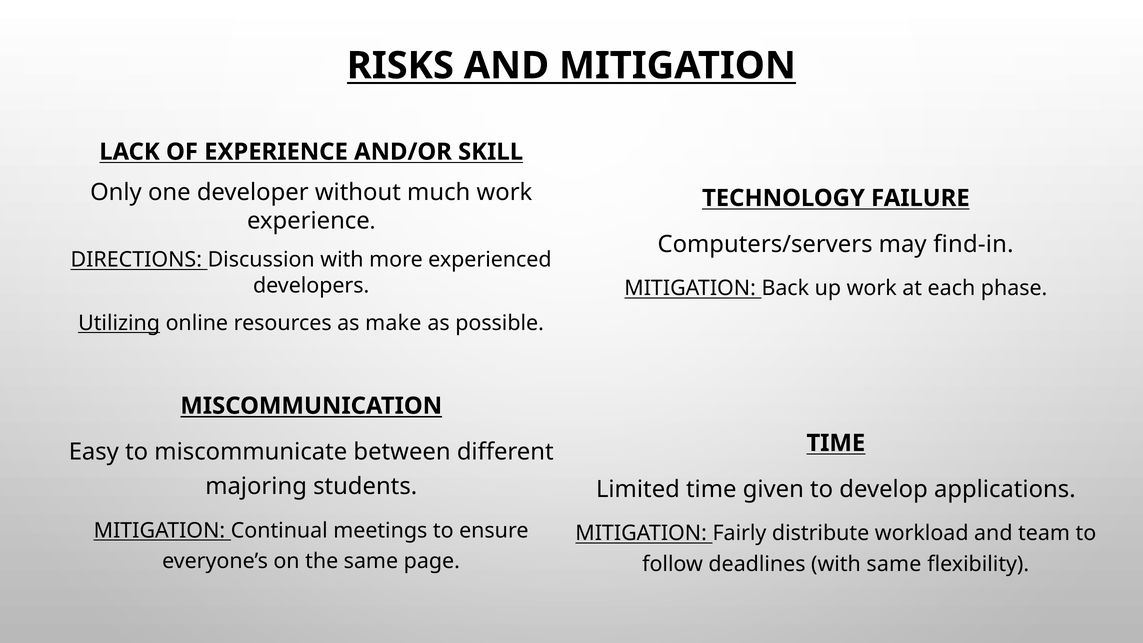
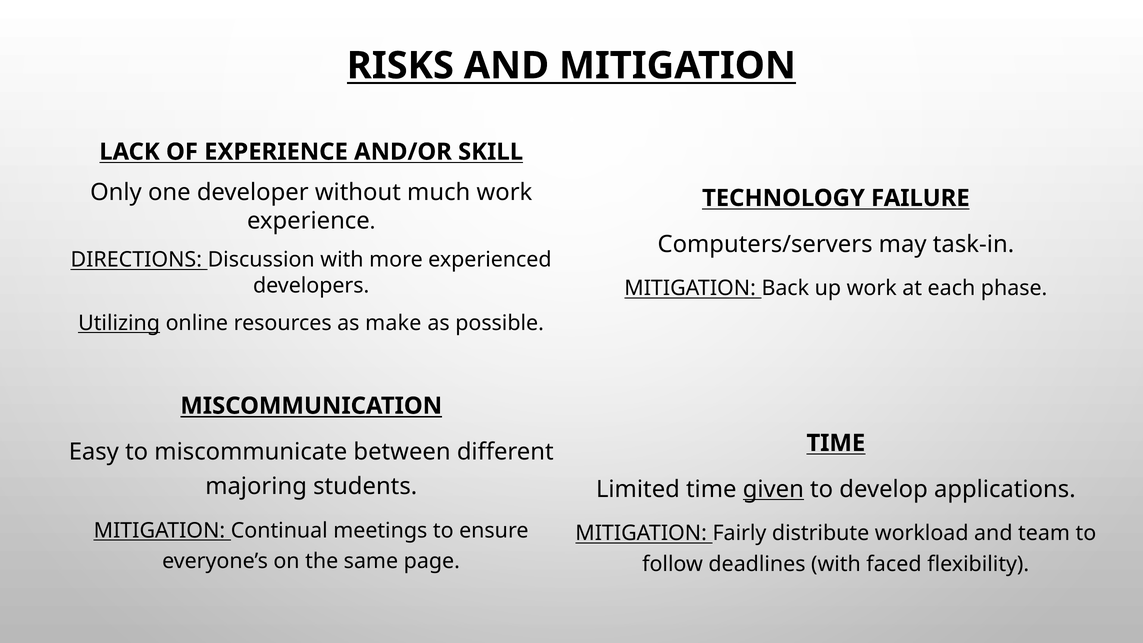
find-in: find-in -> task-in
given underline: none -> present
with same: same -> faced
